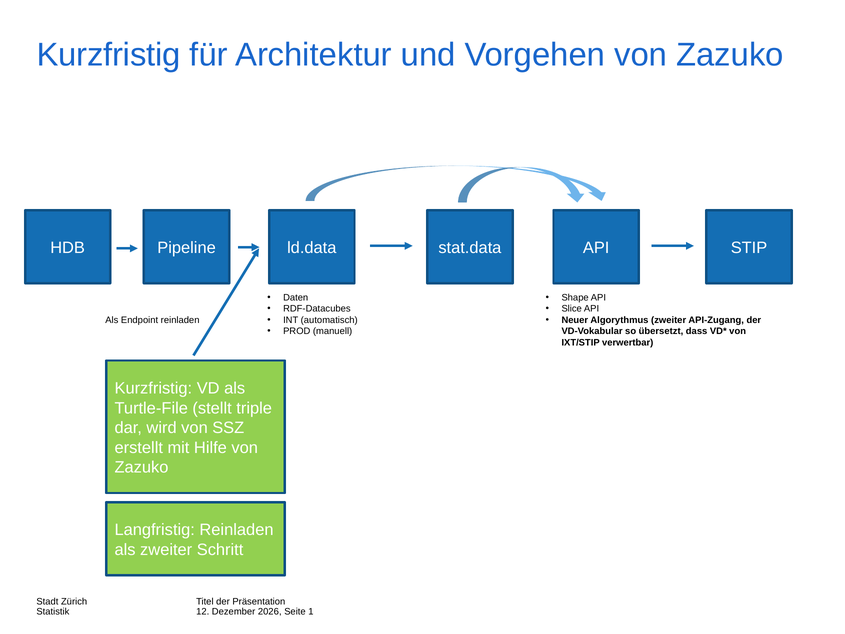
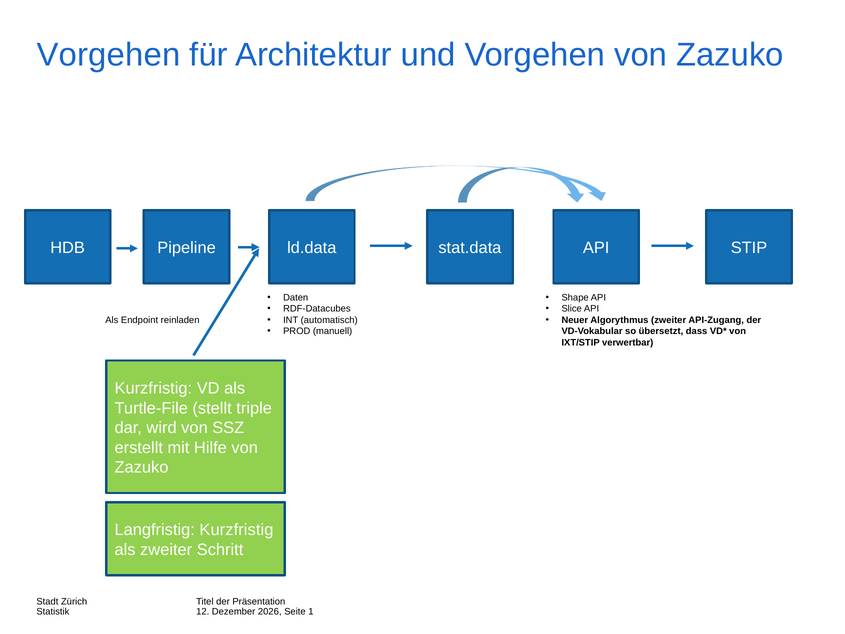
Kurzfristig at (109, 55): Kurzfristig -> Vorgehen
Langfristig Reinladen: Reinladen -> Kurzfristig
